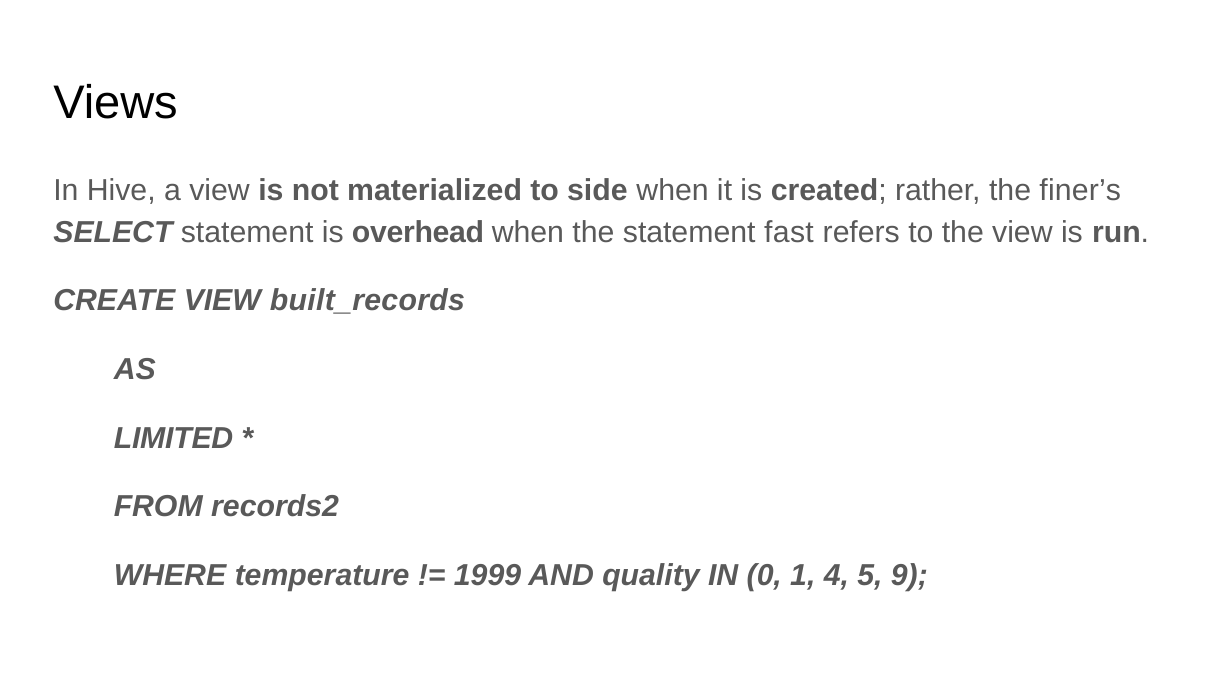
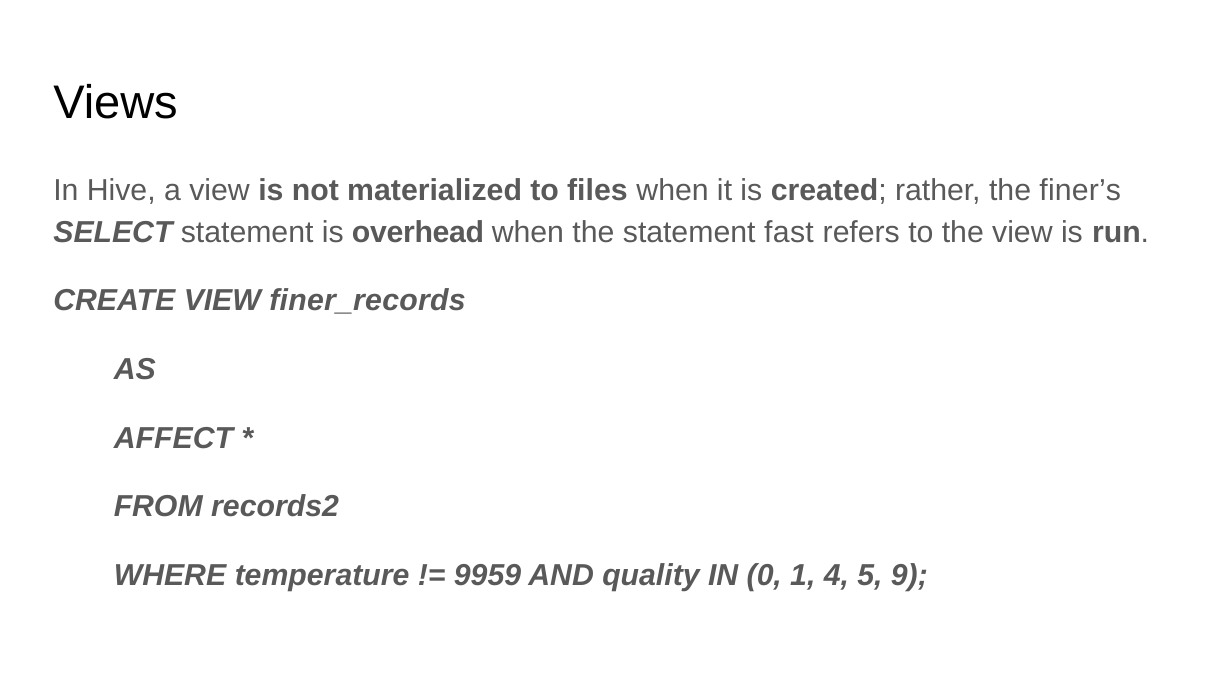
side: side -> files
built_records: built_records -> finer_records
LIMITED: LIMITED -> AFFECT
1999: 1999 -> 9959
